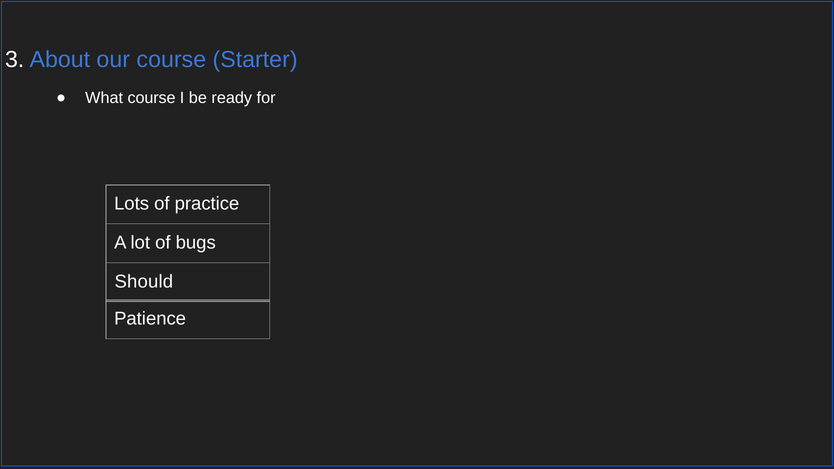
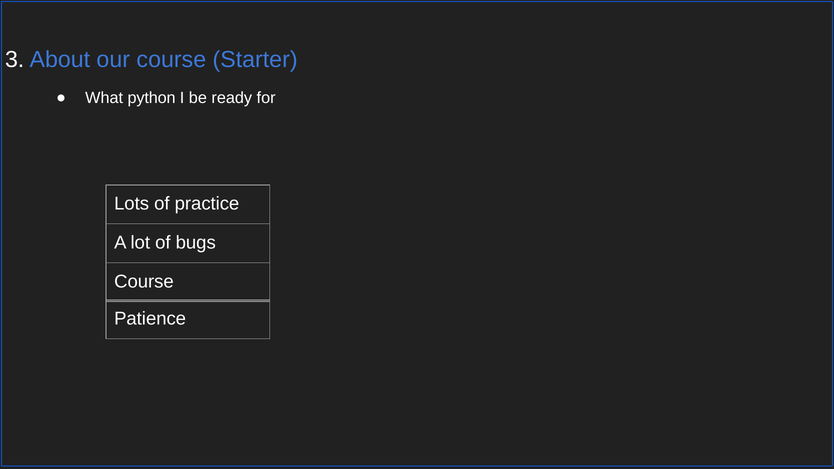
What course: course -> python
Should at (144, 282): Should -> Course
